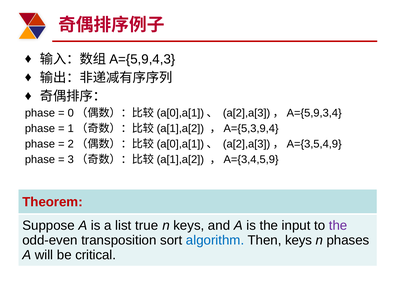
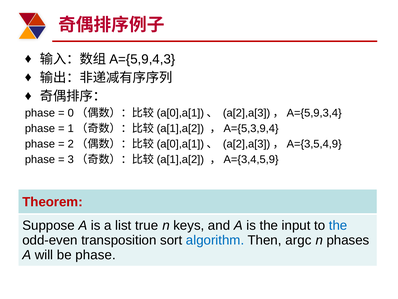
the at (338, 225) colour: purple -> blue
Then keys: keys -> argc
be critical: critical -> phase
